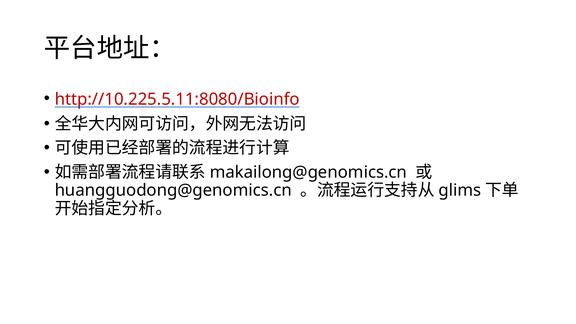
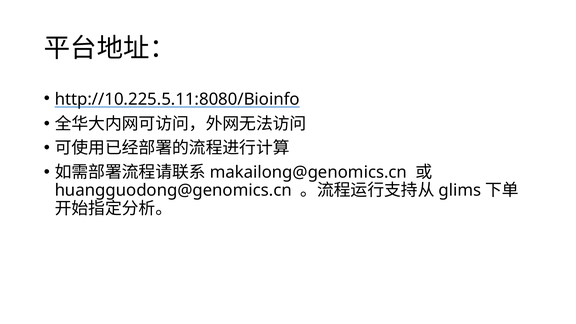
http://10.225.5.11:8080/Bioinfo colour: red -> black
